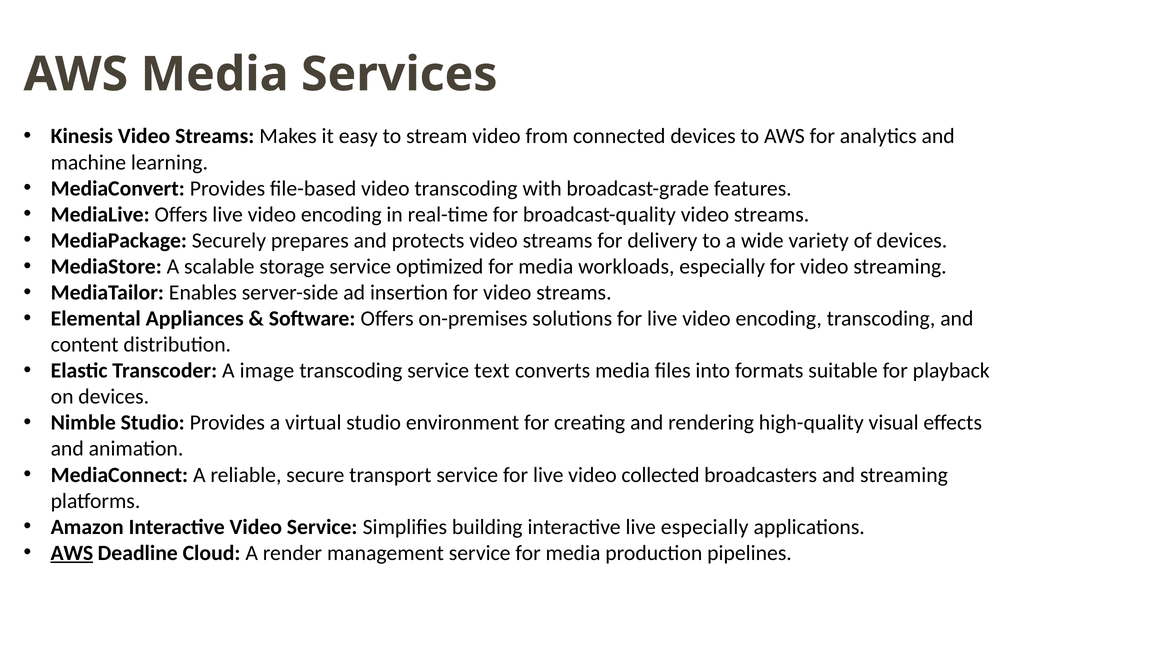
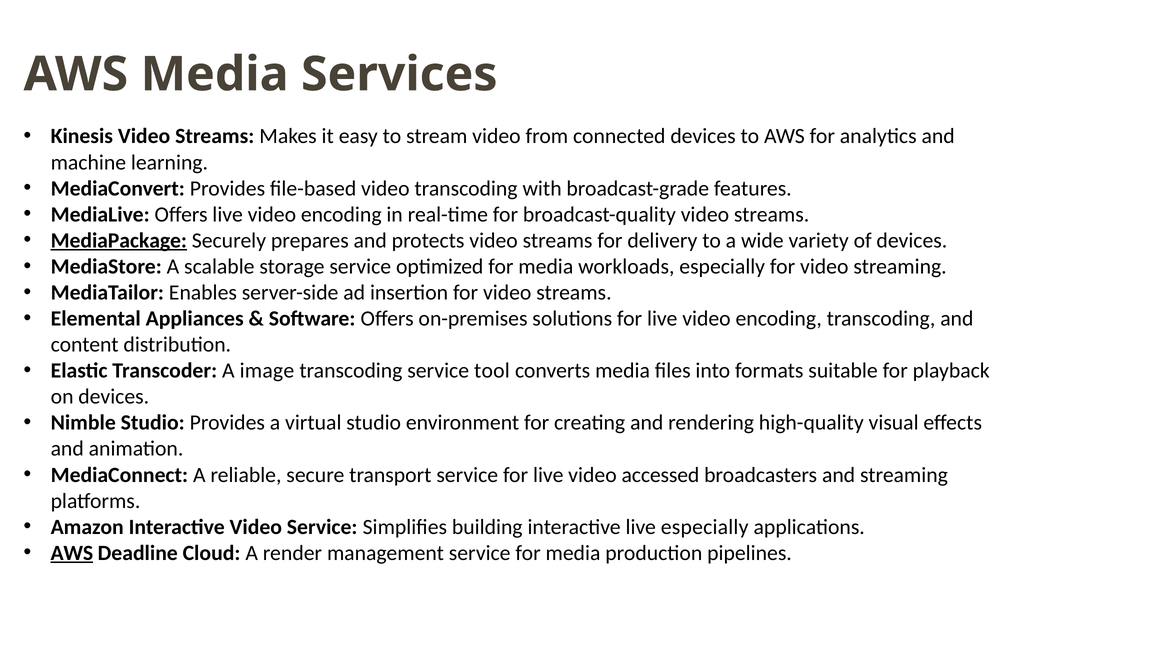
MediaPackage underline: none -> present
text: text -> tool
collected: collected -> accessed
